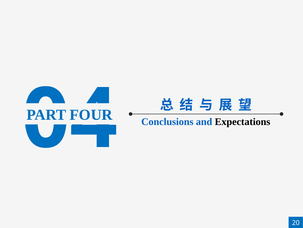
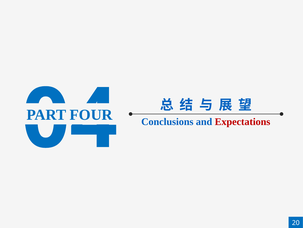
Expectations colour: black -> red
